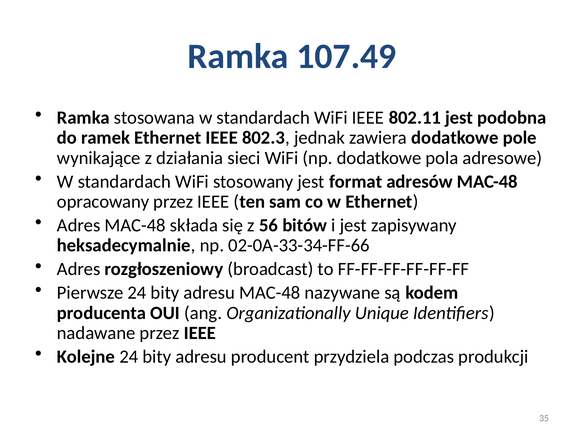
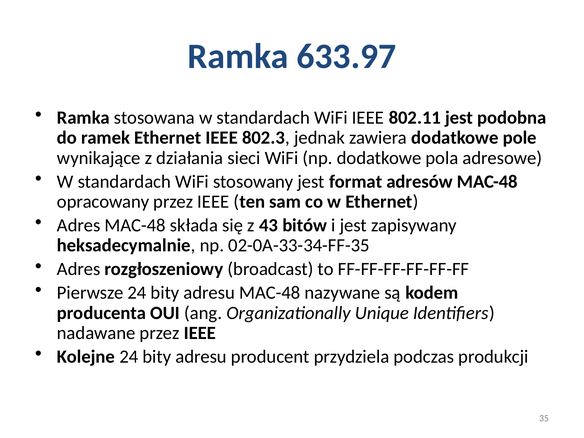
107.49: 107.49 -> 633.97
56: 56 -> 43
02-0A-33-34-FF-66: 02-0A-33-34-FF-66 -> 02-0A-33-34-FF-35
